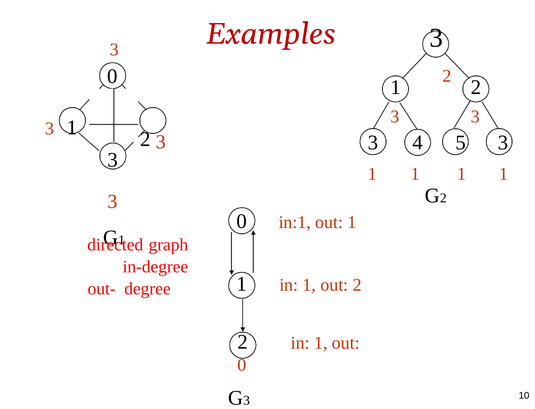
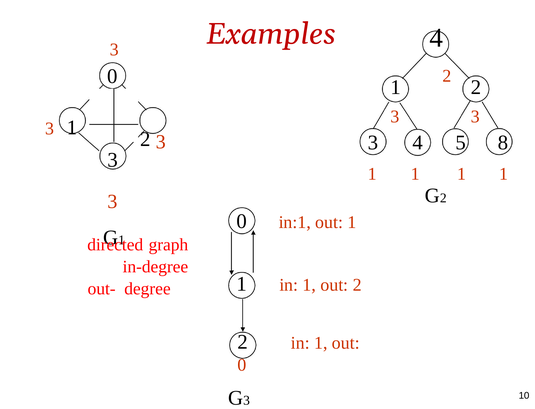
Examples 3: 3 -> 4
5 3: 3 -> 8
